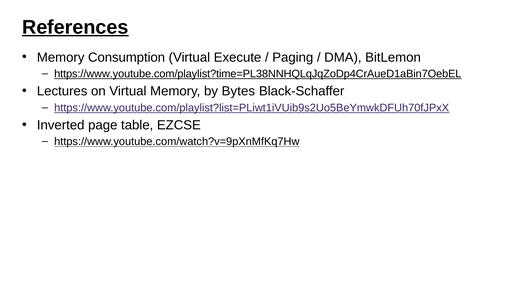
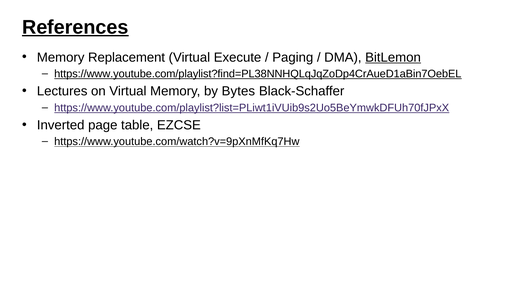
Consumption: Consumption -> Replacement
BitLemon underline: none -> present
https://www.youtube.com/playlist?time=PL38NNHQLqJqZoDp4CrAueD1aBin7OebEL: https://www.youtube.com/playlist?time=PL38NNHQLqJqZoDp4CrAueD1aBin7OebEL -> https://www.youtube.com/playlist?find=PL38NNHQLqJqZoDp4CrAueD1aBin7OebEL
